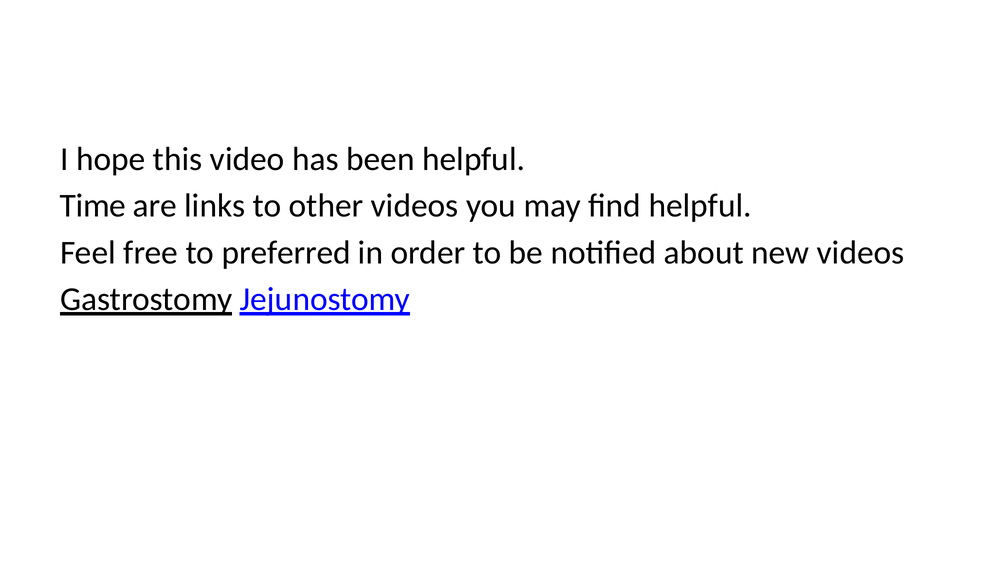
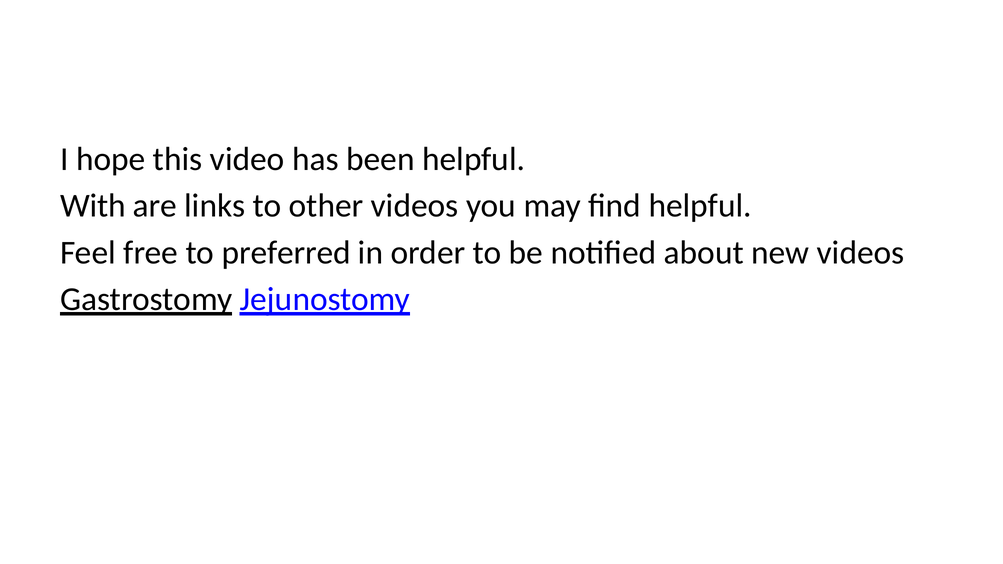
Time: Time -> With
